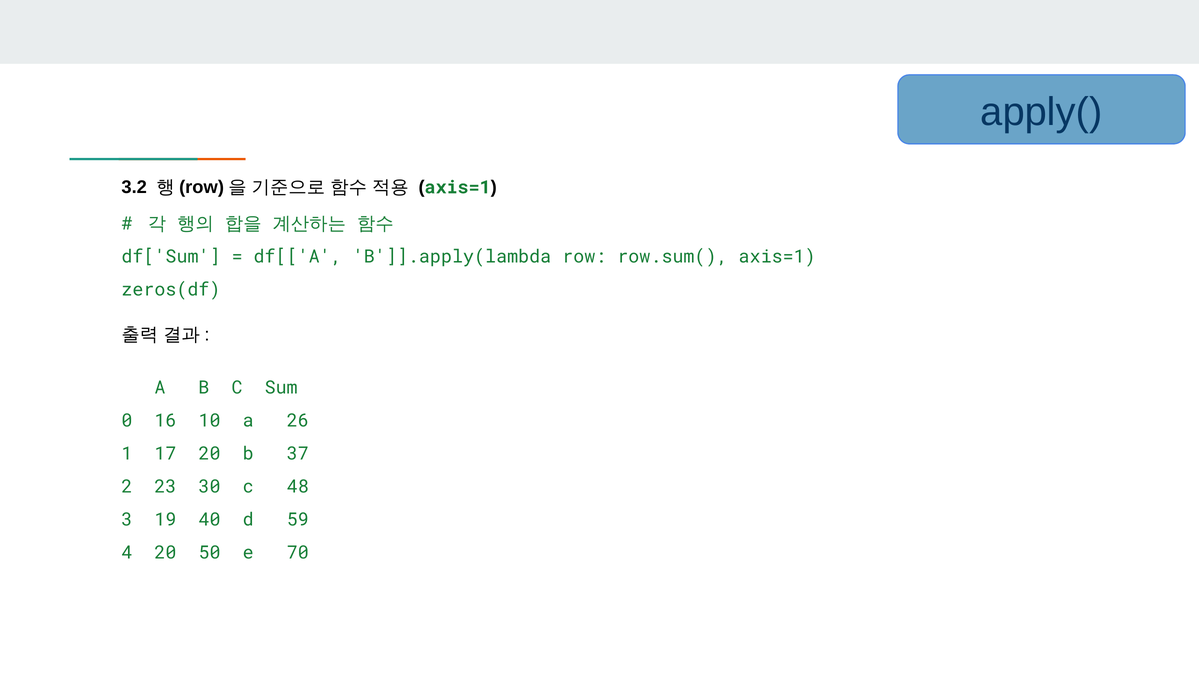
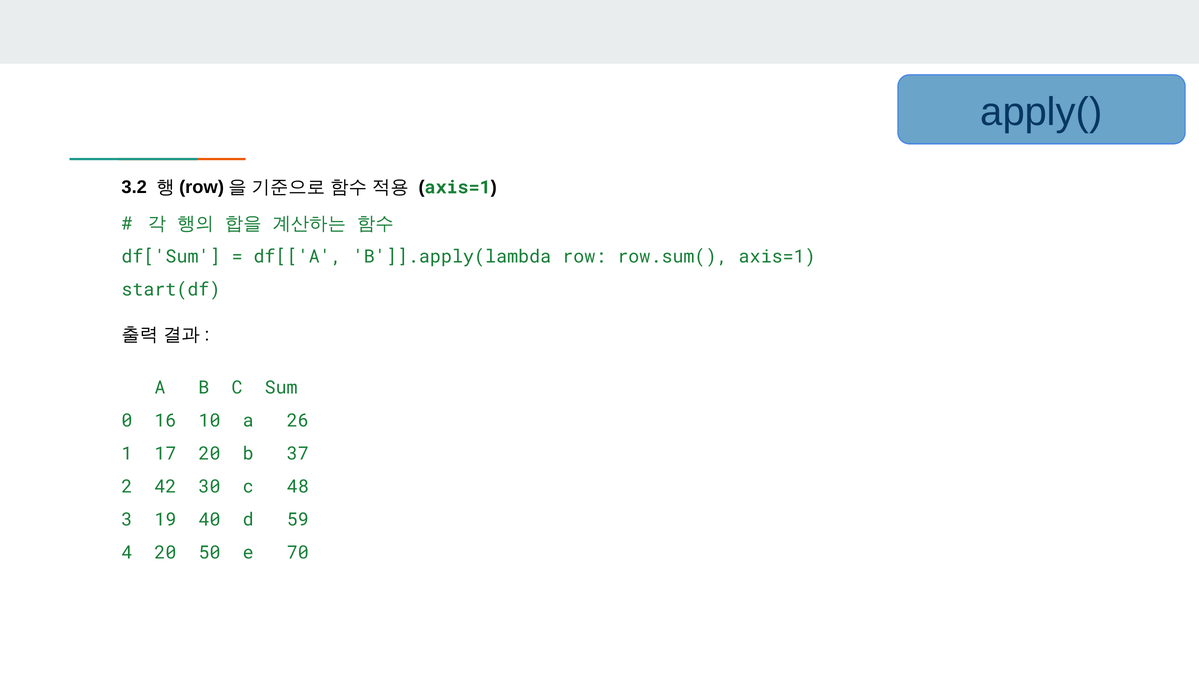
zeros(df: zeros(df -> start(df
23: 23 -> 42
